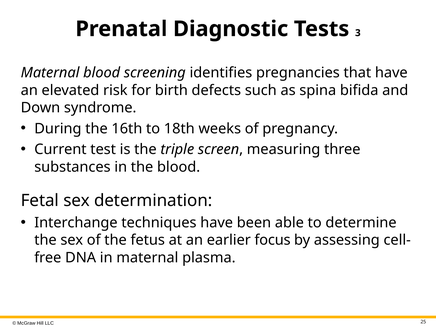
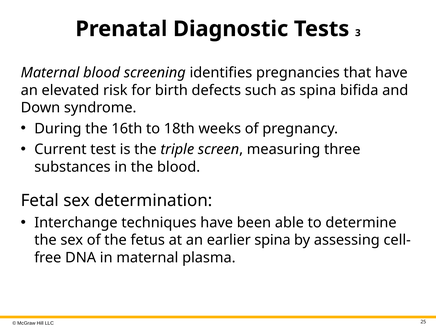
earlier focus: focus -> spina
